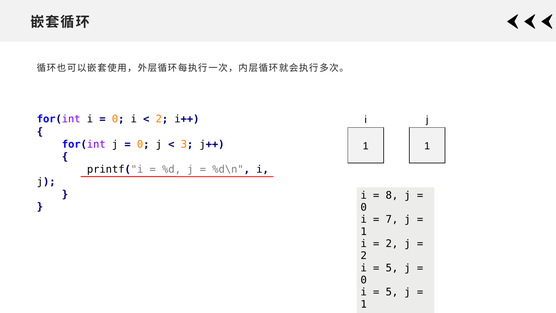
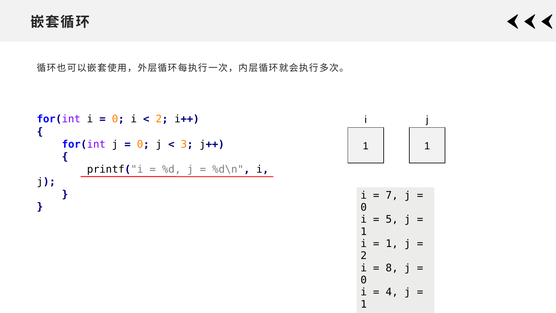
8: 8 -> 7
7: 7 -> 5
2 at (392, 244): 2 -> 1
5 at (392, 268): 5 -> 8
5 at (392, 292): 5 -> 4
